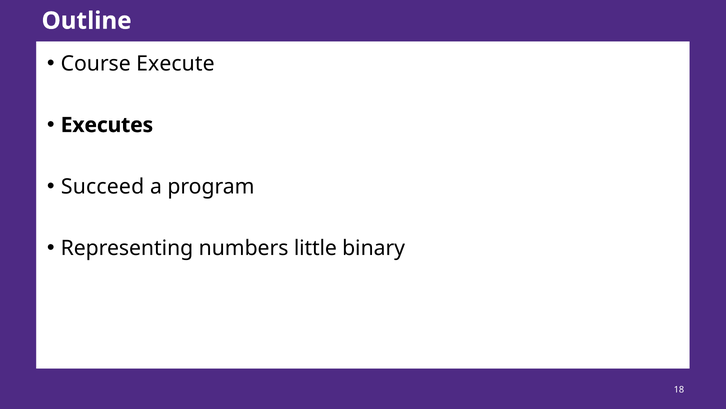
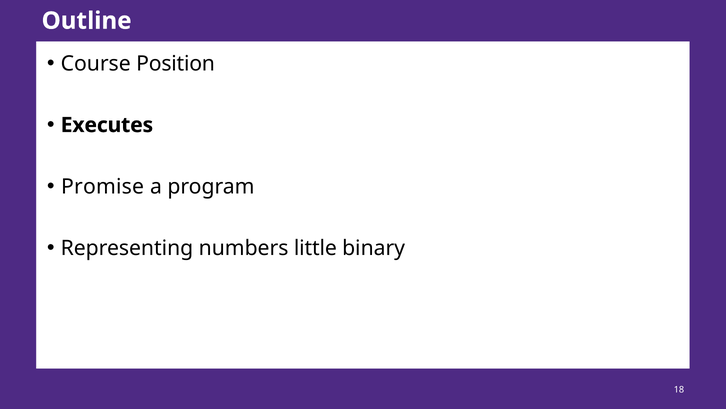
Execute: Execute -> Position
Succeed: Succeed -> Promise
